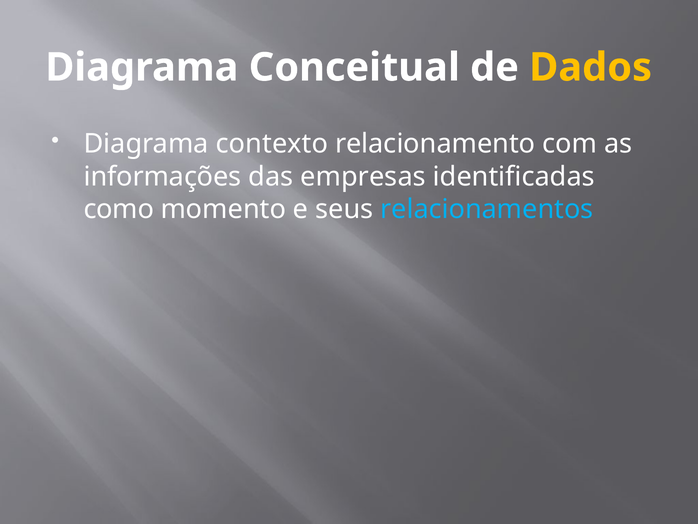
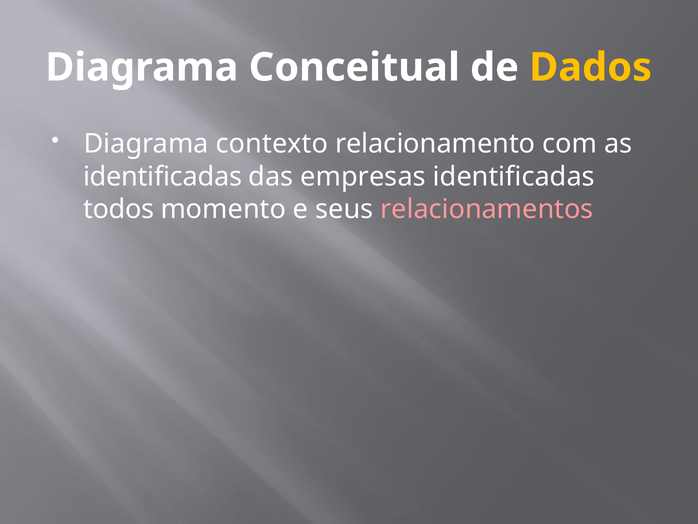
informações at (163, 176): informações -> identificadas
como: como -> todos
relacionamentos colour: light blue -> pink
